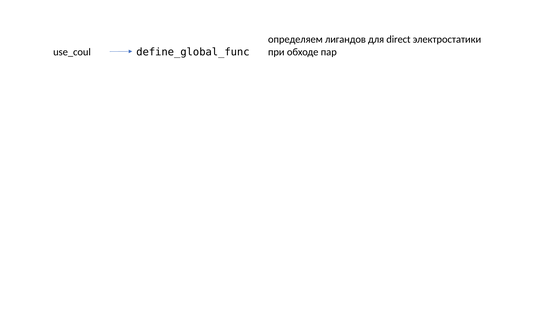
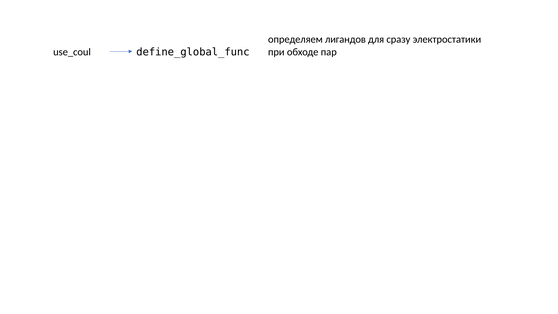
direct: direct -> сразу
